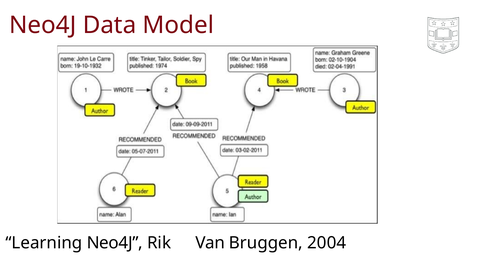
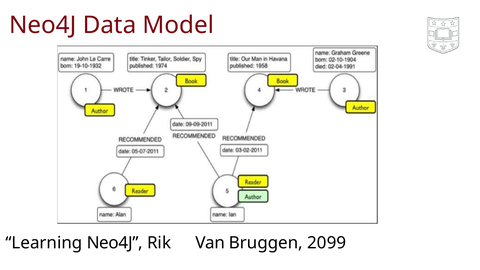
2004: 2004 -> 2099
